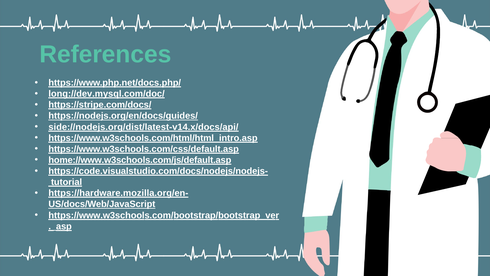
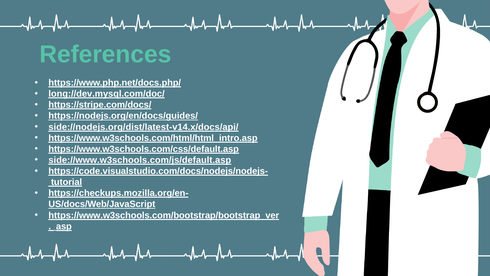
home://www.w3schools.com/js/default.asp: home://www.w3schools.com/js/default.asp -> side://www.w3schools.com/js/default.asp
https://hardware.mozilla.org/en-: https://hardware.mozilla.org/en- -> https://checkups.mozilla.org/en-
